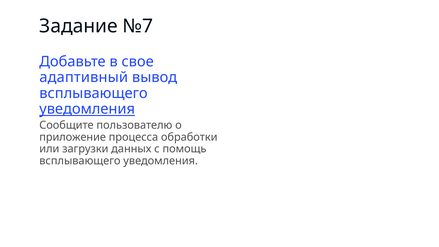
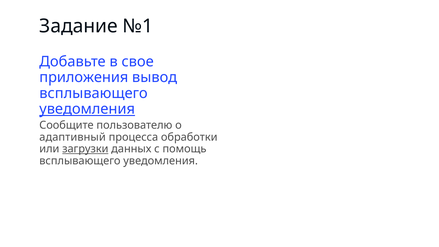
№7: №7 -> №1
адаптивный: адаптивный -> приложения
приложение: приложение -> адаптивный
загрузки underline: none -> present
